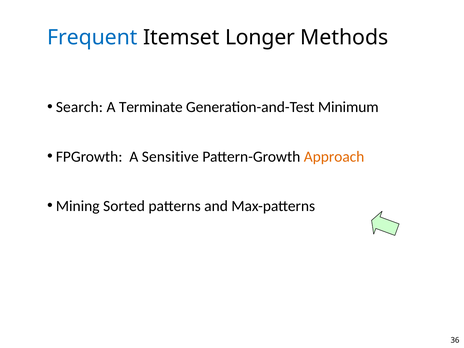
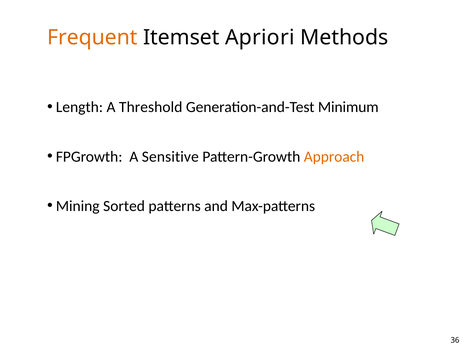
Frequent colour: blue -> orange
Longer: Longer -> Apriori
Search: Search -> Length
Terminate: Terminate -> Threshold
